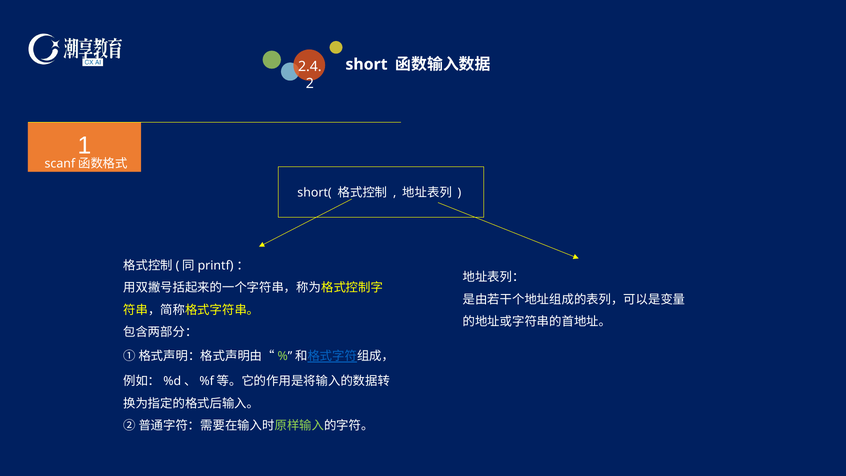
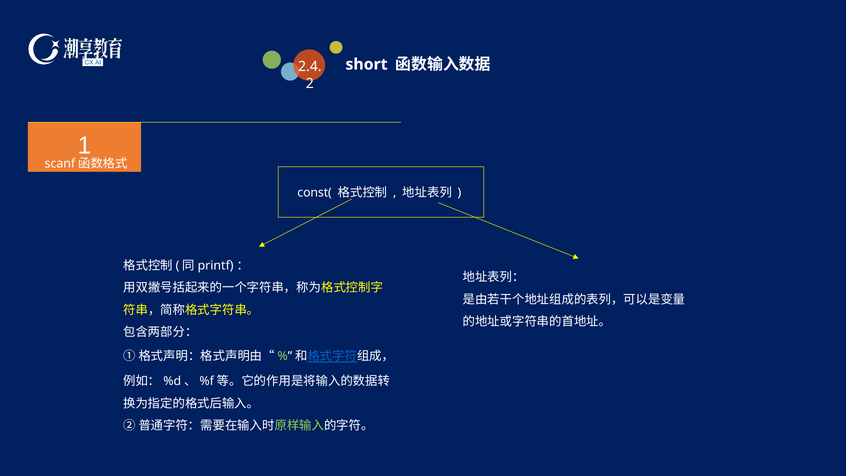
short(: short( -> const(
